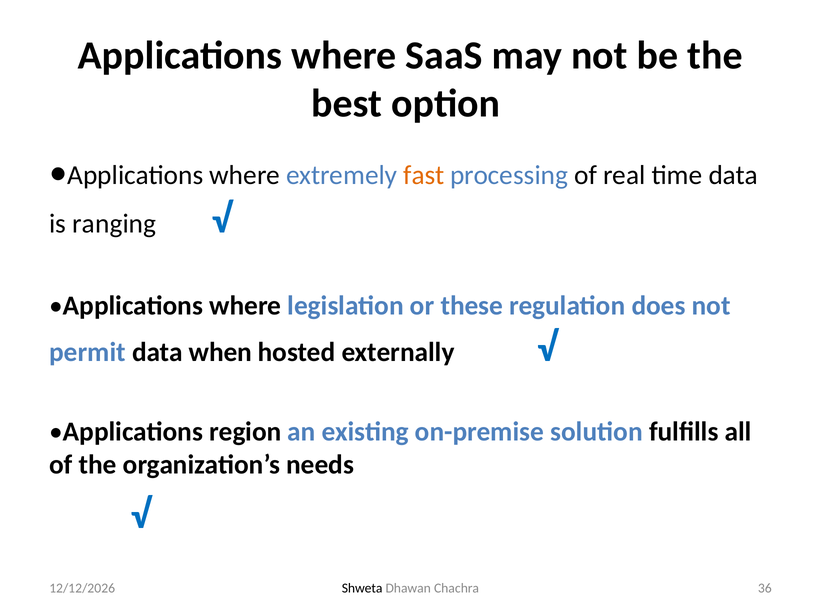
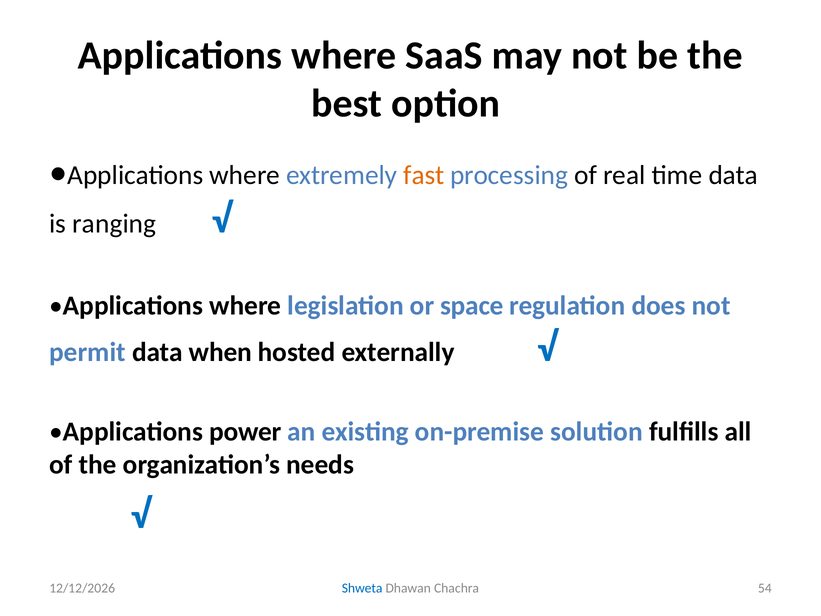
these: these -> space
region: region -> power
Shweta colour: black -> blue
36: 36 -> 54
